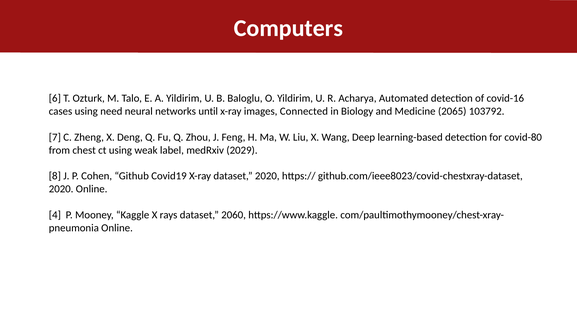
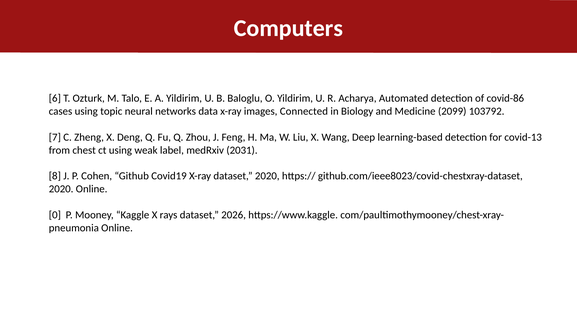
covid-16: covid-16 -> covid-86
need: need -> topic
until: until -> data
2065: 2065 -> 2099
covid-80: covid-80 -> covid-13
2029: 2029 -> 2031
4: 4 -> 0
2060: 2060 -> 2026
